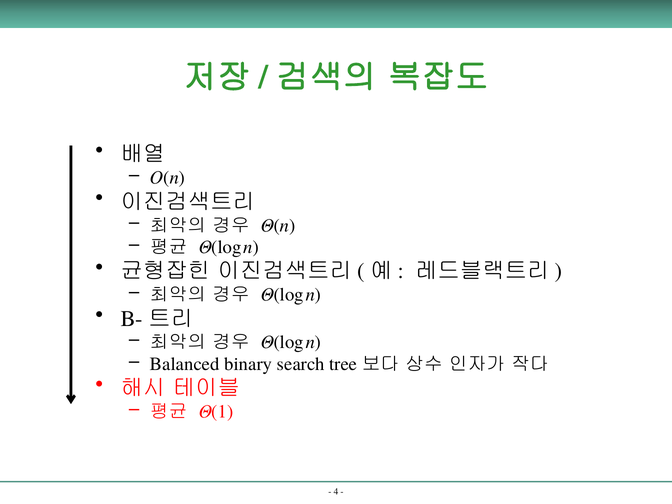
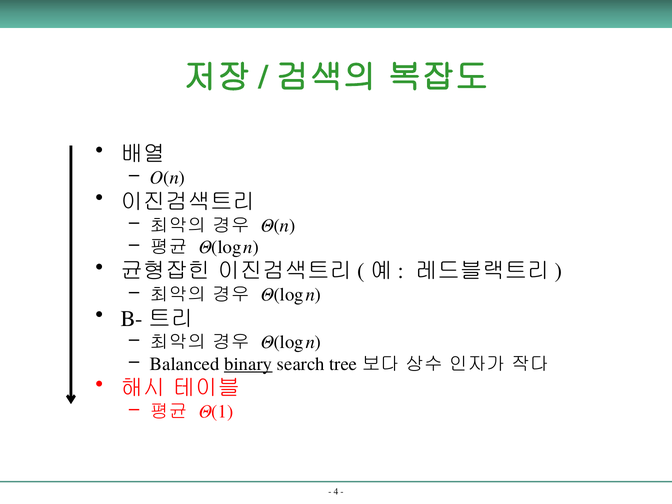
binary underline: none -> present
